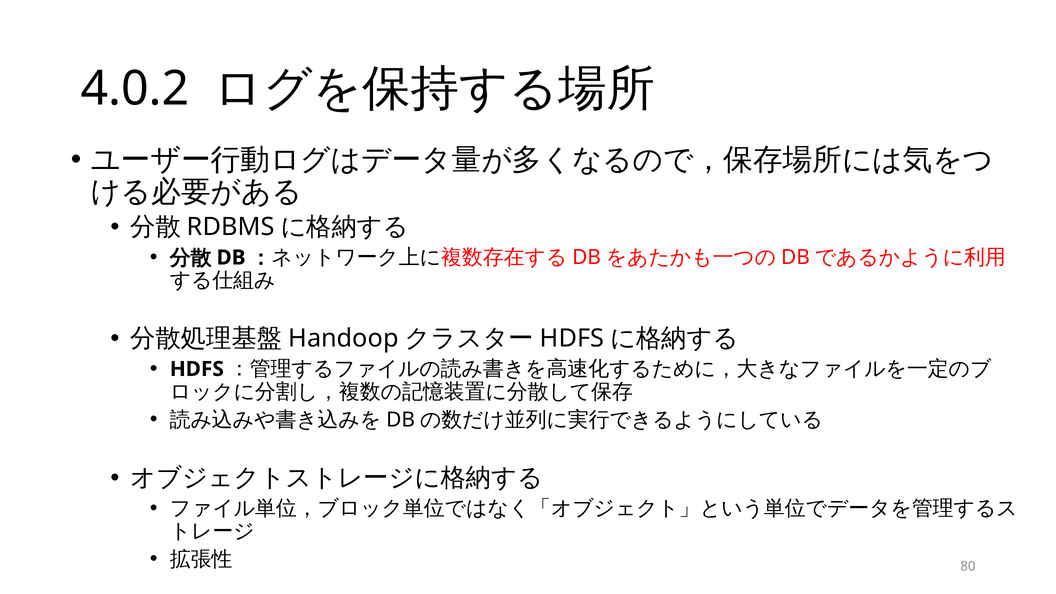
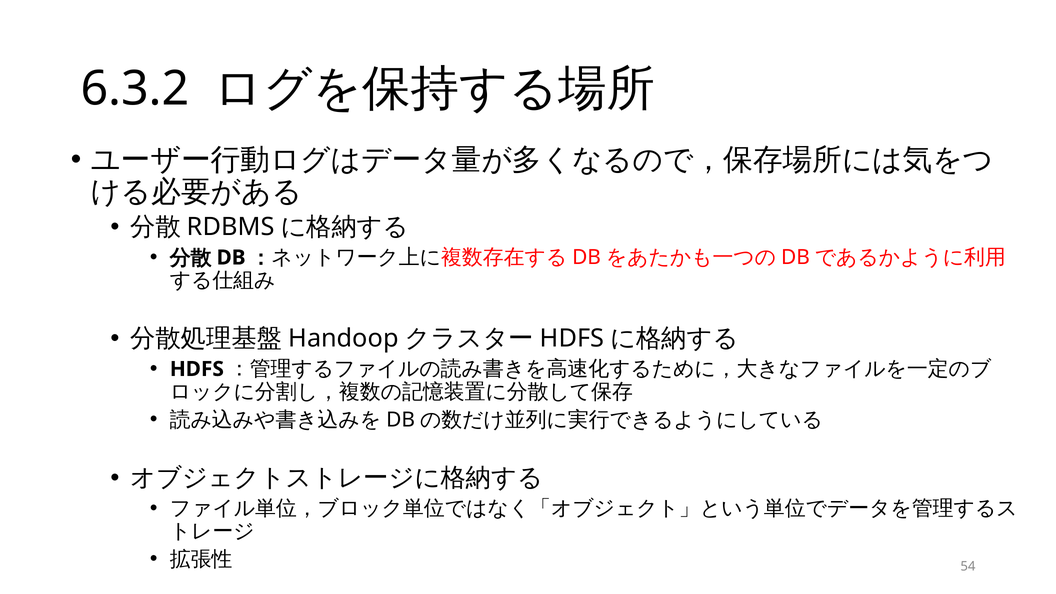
4.0.2: 4.0.2 -> 6.3.2
80: 80 -> 54
